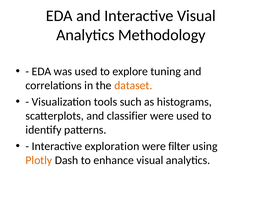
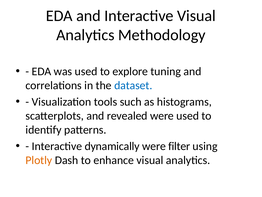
dataset colour: orange -> blue
classifier: classifier -> revealed
exploration: exploration -> dynamically
